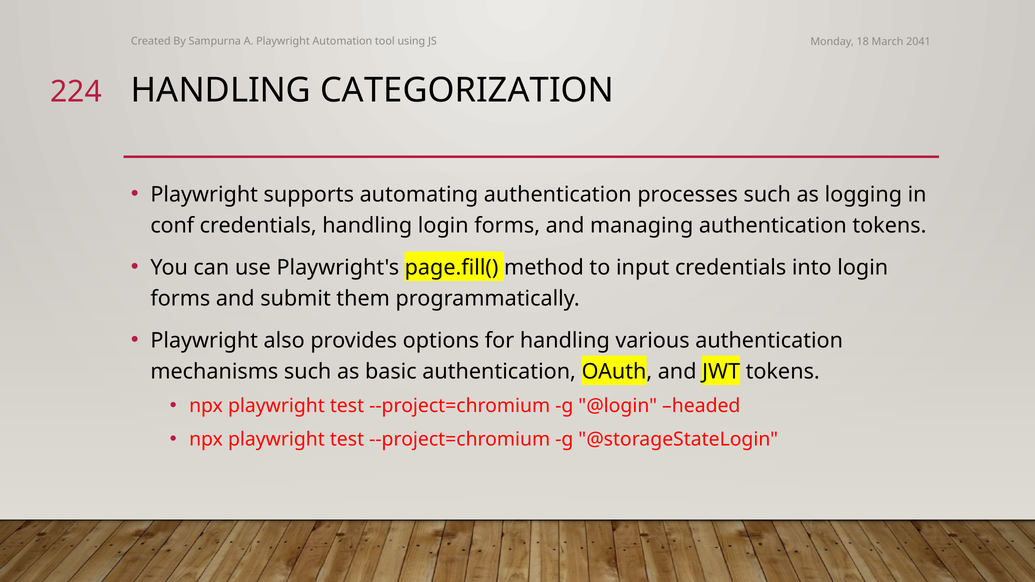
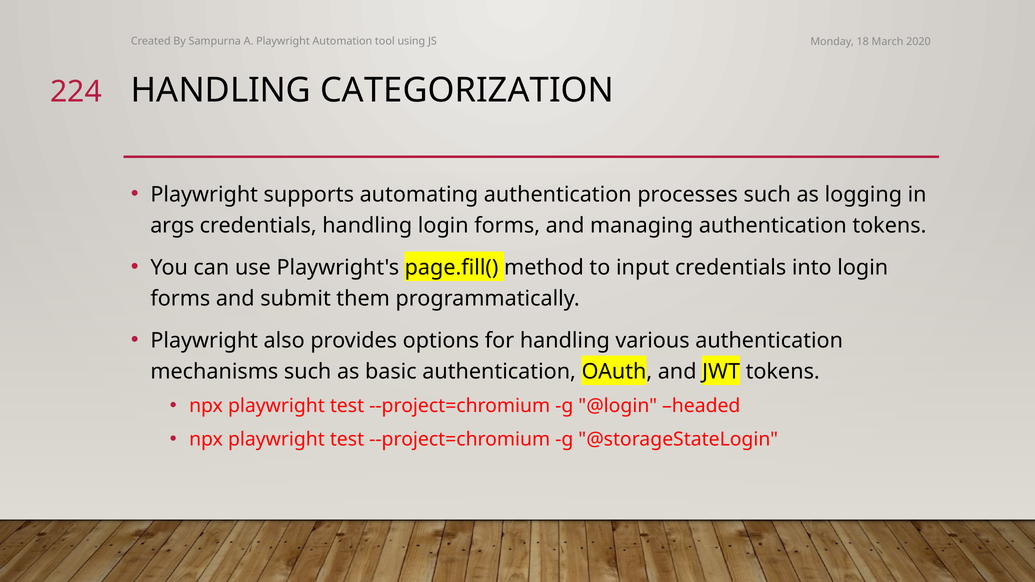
2041: 2041 -> 2020
conf: conf -> args
